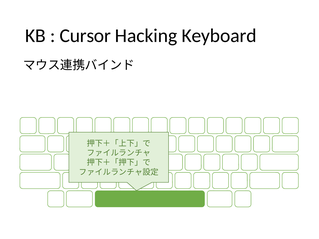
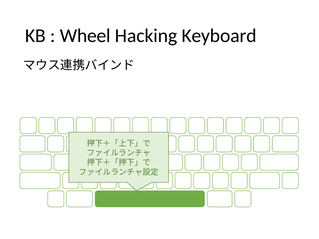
Cursor: Cursor -> Wheel
